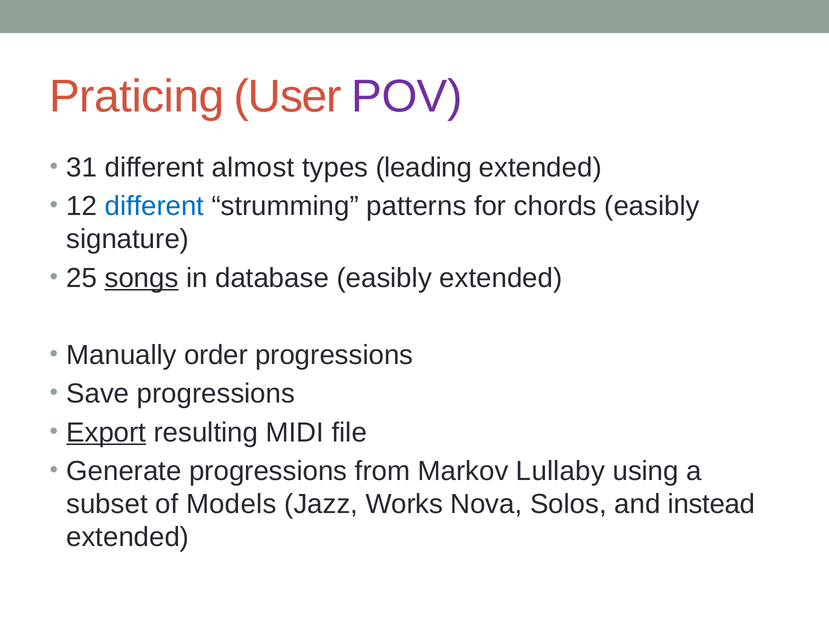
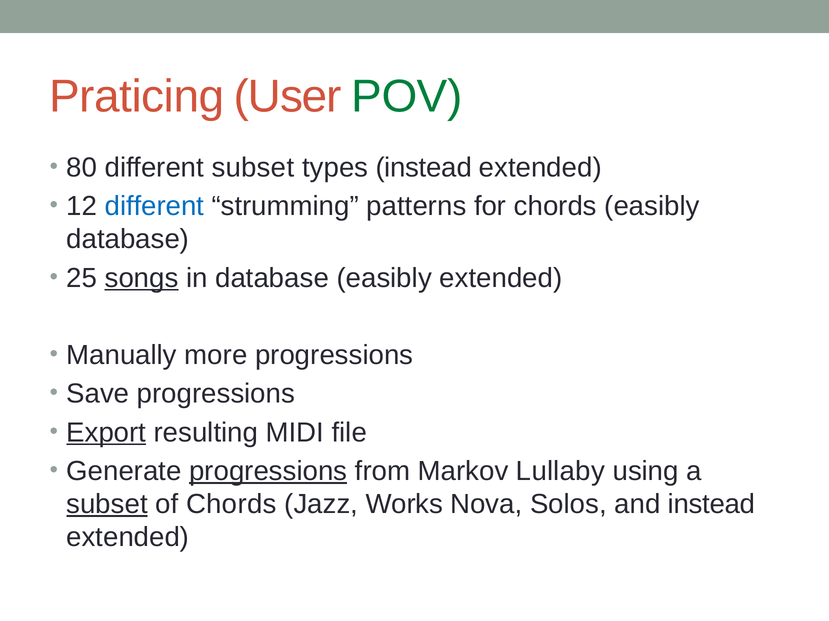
POV colour: purple -> green
31: 31 -> 80
different almost: almost -> subset
types leading: leading -> instead
signature at (128, 240): signature -> database
order: order -> more
progressions at (268, 472) underline: none -> present
subset at (107, 505) underline: none -> present
of Models: Models -> Chords
